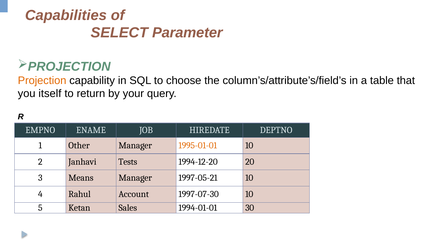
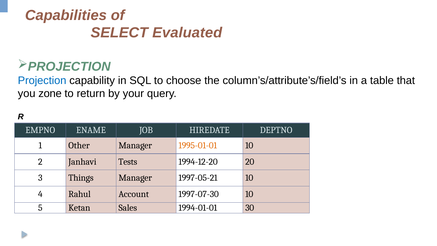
Parameter: Parameter -> Evaluated
Projection colour: orange -> blue
itself: itself -> zone
Means: Means -> Things
